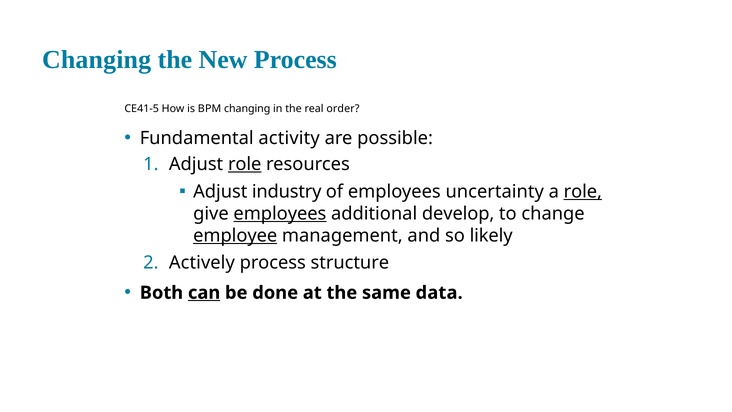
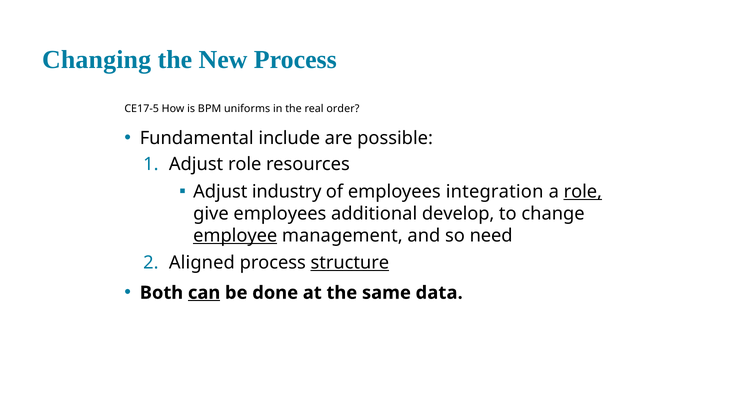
41-5: 41-5 -> 17-5
M changing: changing -> uniforms
activity: activity -> include
role at (245, 164) underline: present -> none
uncertainty: uncertainty -> integration
employees at (280, 214) underline: present -> none
likely: likely -> need
Actively: Actively -> Aligned
structure underline: none -> present
